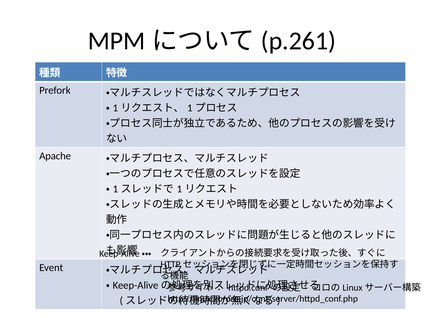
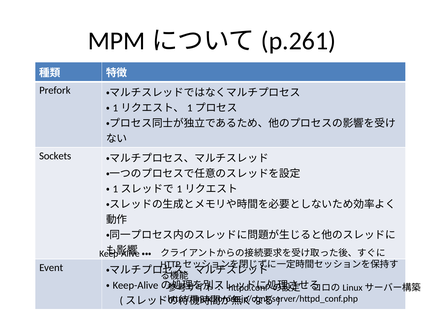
Apache: Apache -> Sockets
